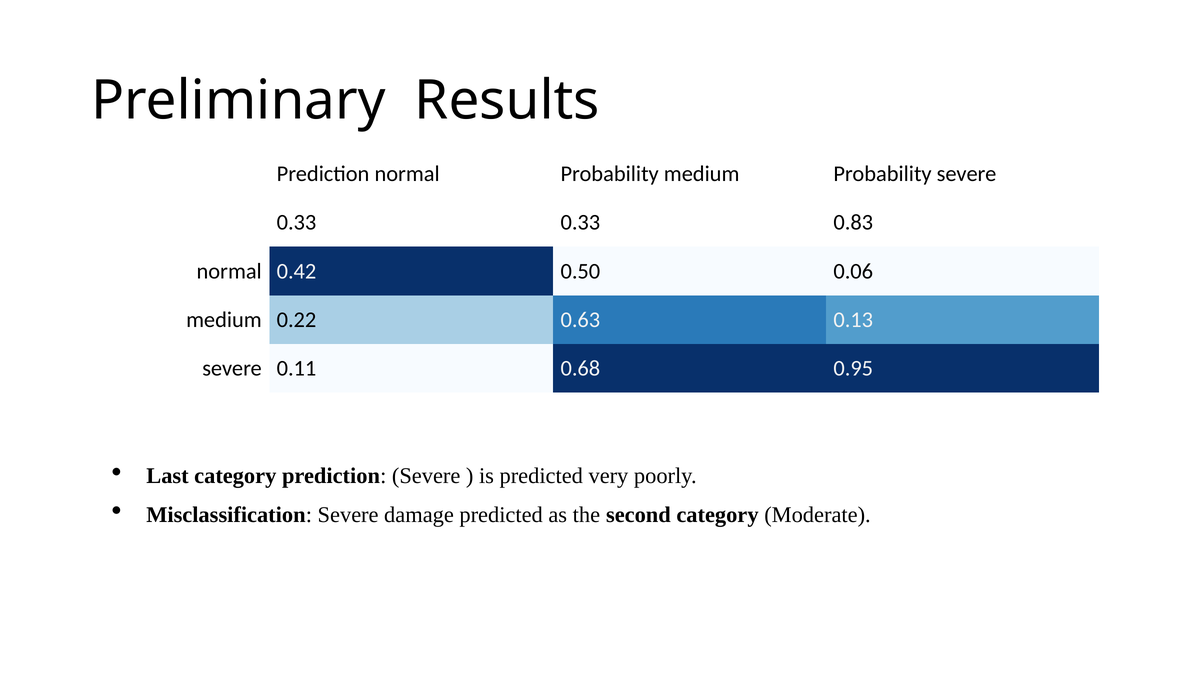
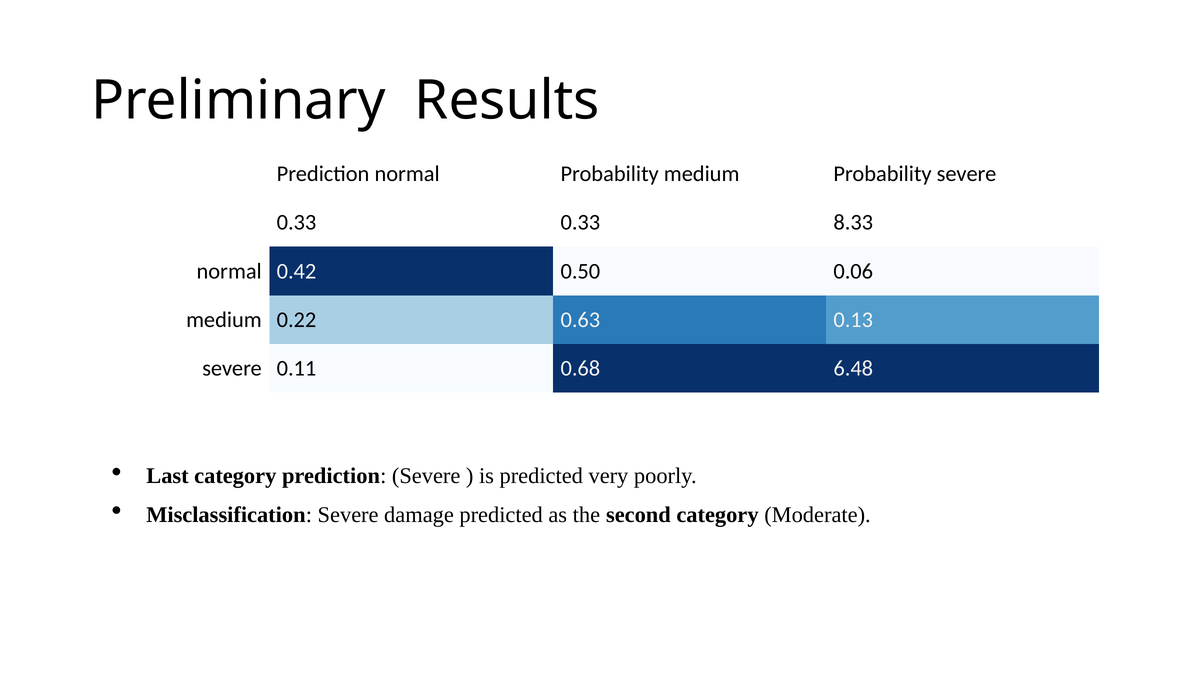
0.83: 0.83 -> 8.33
0.95: 0.95 -> 6.48
